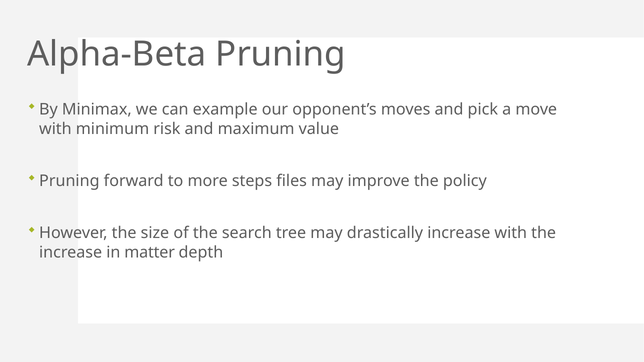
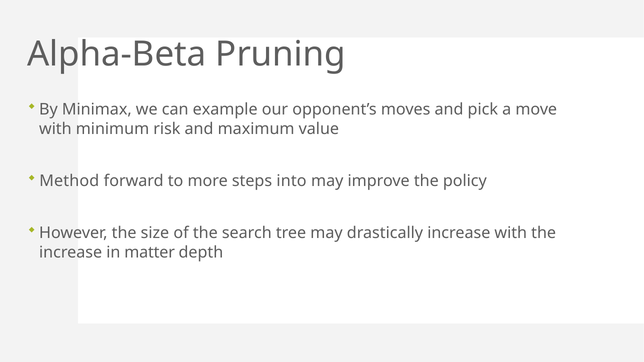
Pruning at (69, 181): Pruning -> Method
files: files -> into
